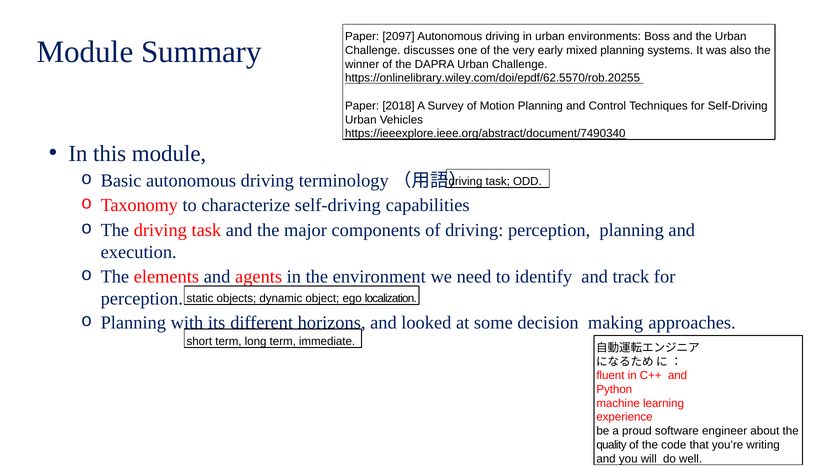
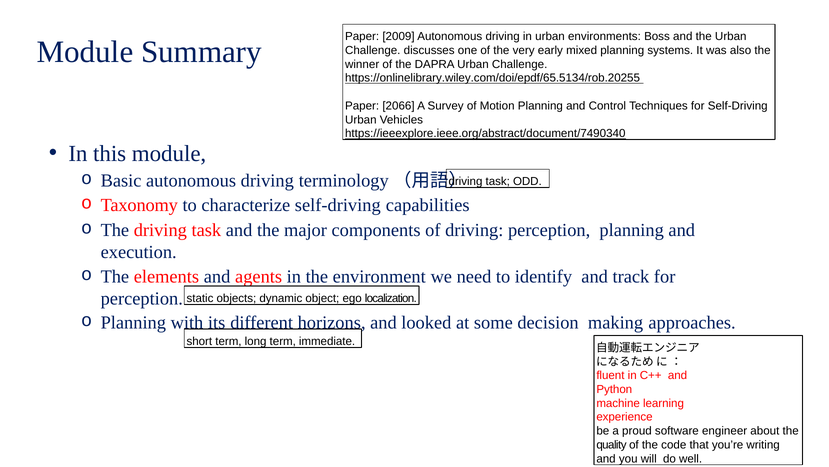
2097: 2097 -> 2009
https://onlinelibrary.wiley.com/doi/epdf/62.5570/rob.20255: https://onlinelibrary.wiley.com/doi/epdf/62.5570/rob.20255 -> https://onlinelibrary.wiley.com/doi/epdf/65.5134/rob.20255
2018: 2018 -> 2066
